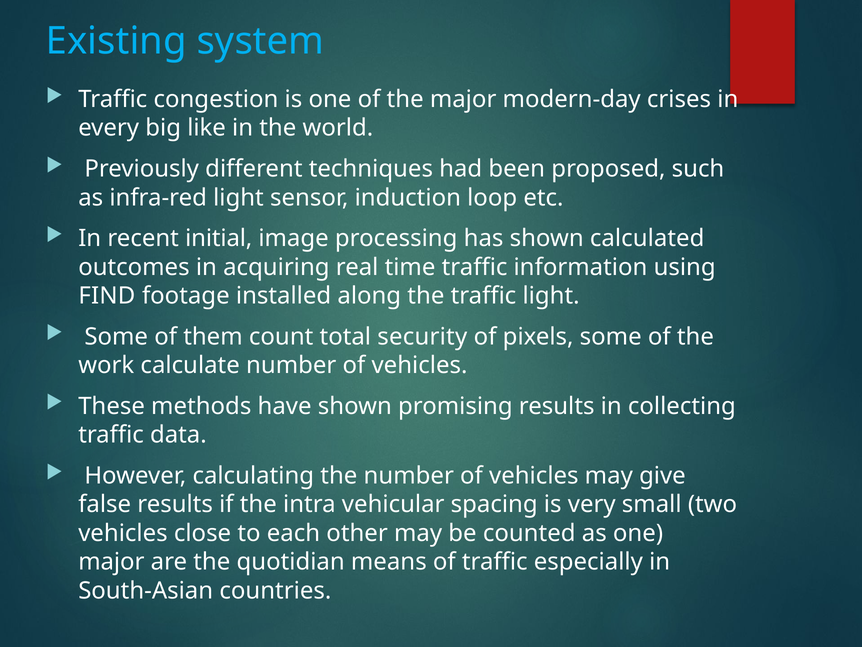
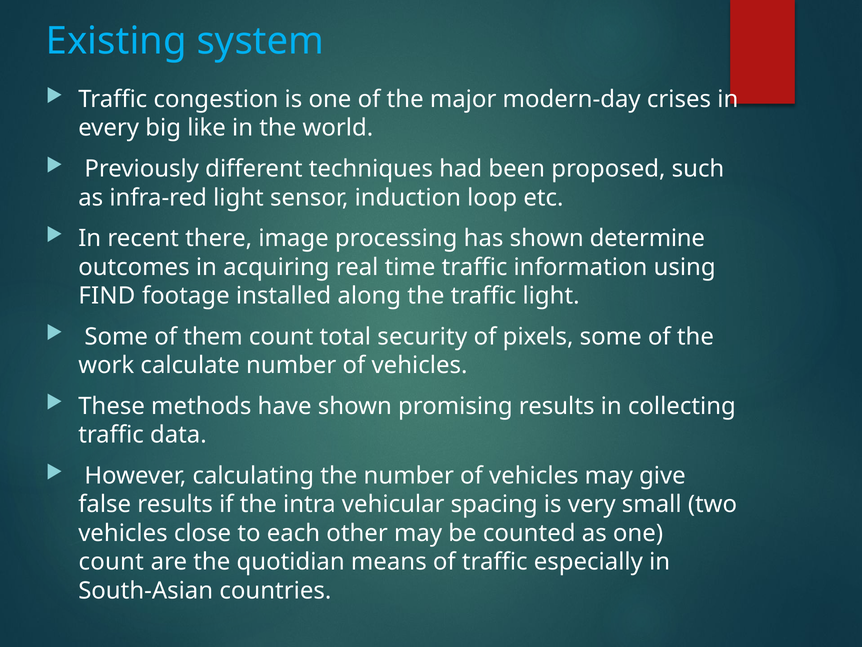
initial: initial -> there
calculated: calculated -> determine
major at (111, 562): major -> count
